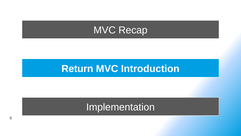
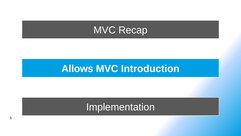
Return: Return -> Allows
